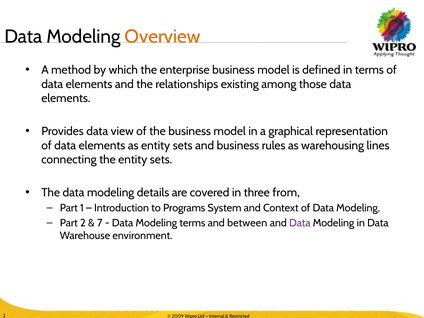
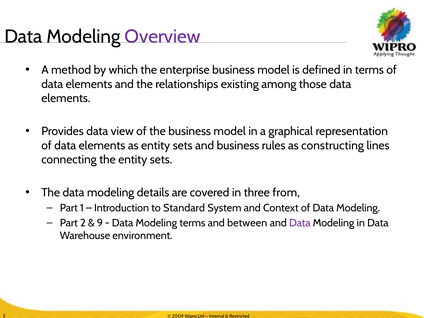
Overview colour: orange -> purple
warehousing: warehousing -> constructing
Programs: Programs -> Standard
7: 7 -> 9
